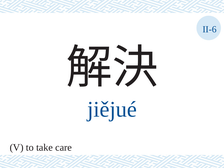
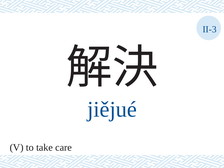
II-6: II-6 -> II-3
